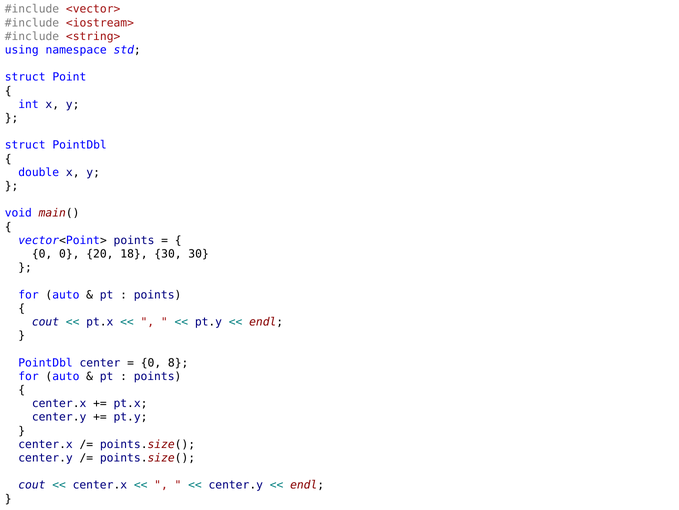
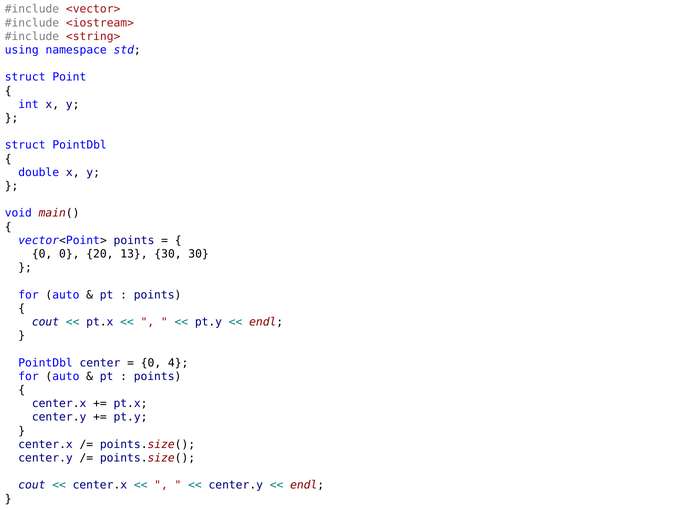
18: 18 -> 13
8: 8 -> 4
